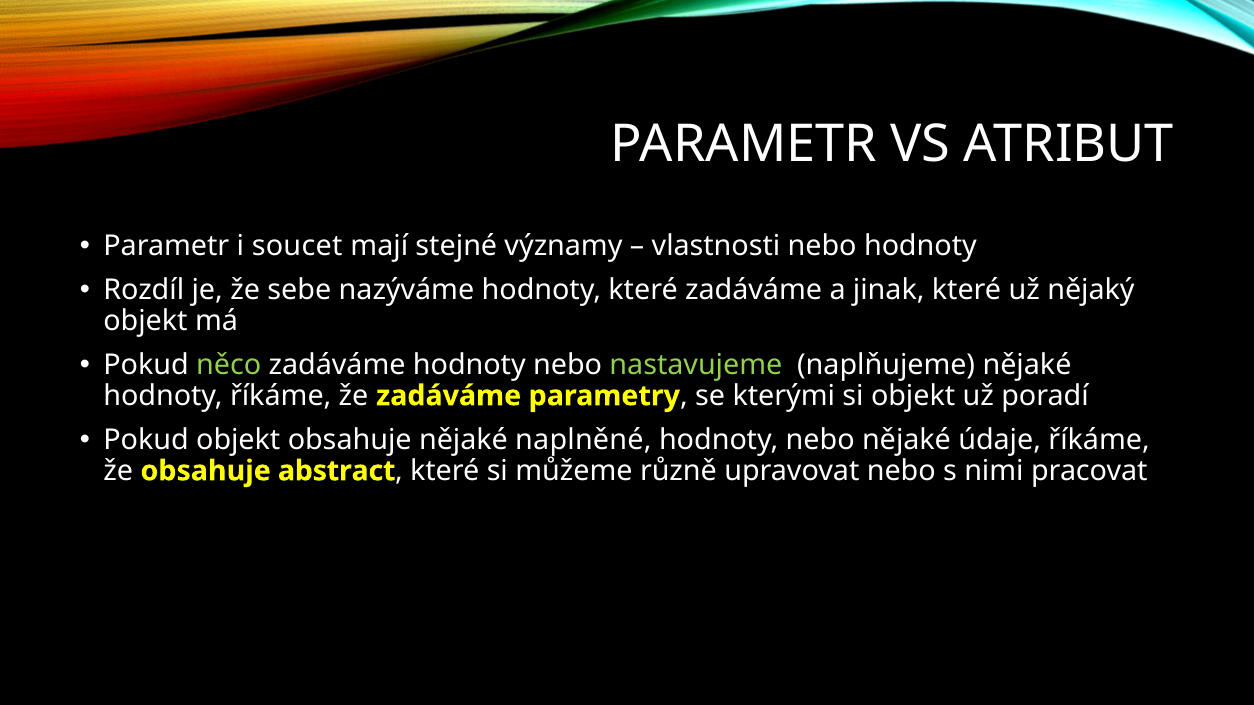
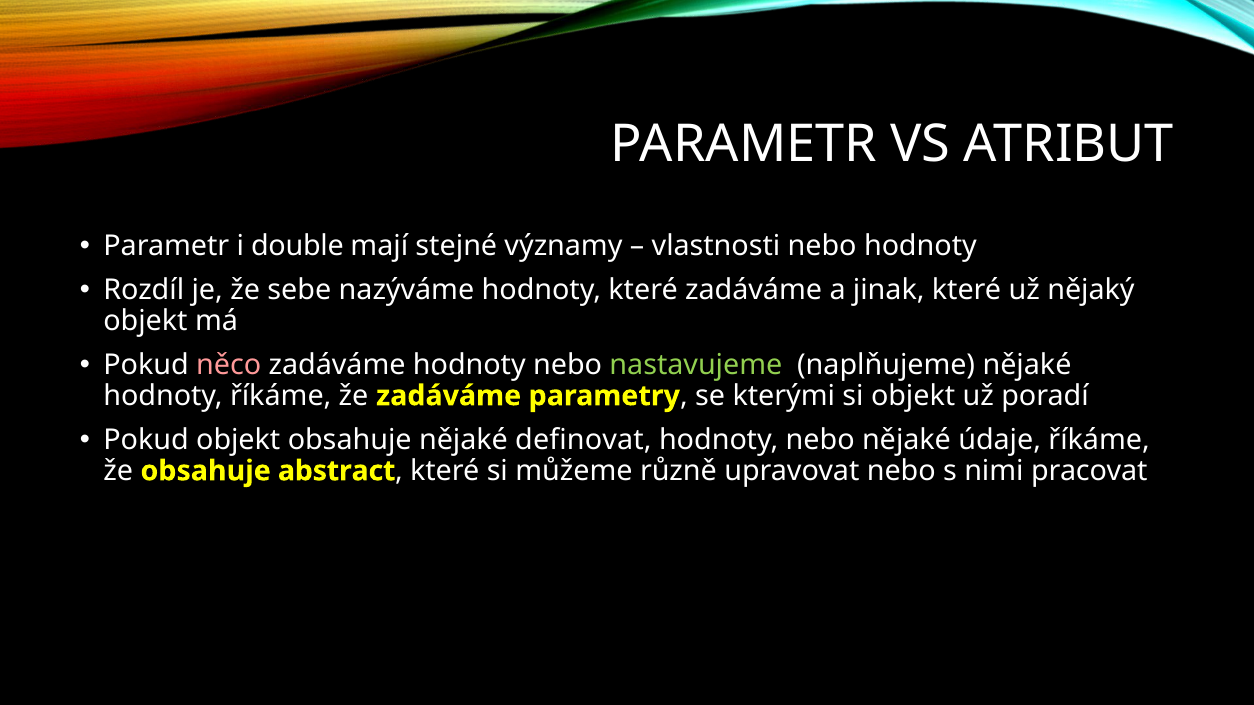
soucet: soucet -> double
něco colour: light green -> pink
naplněné: naplněné -> definovat
